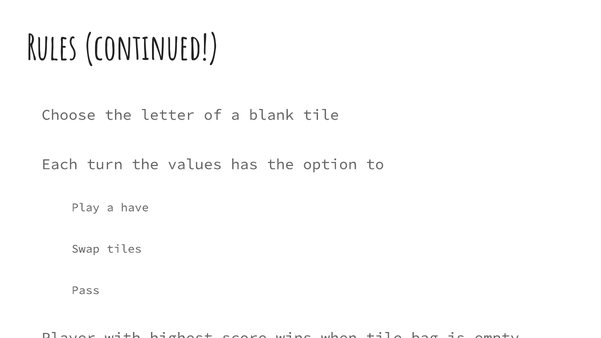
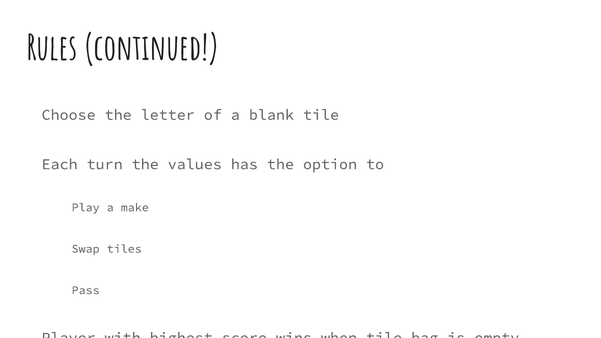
have: have -> make
